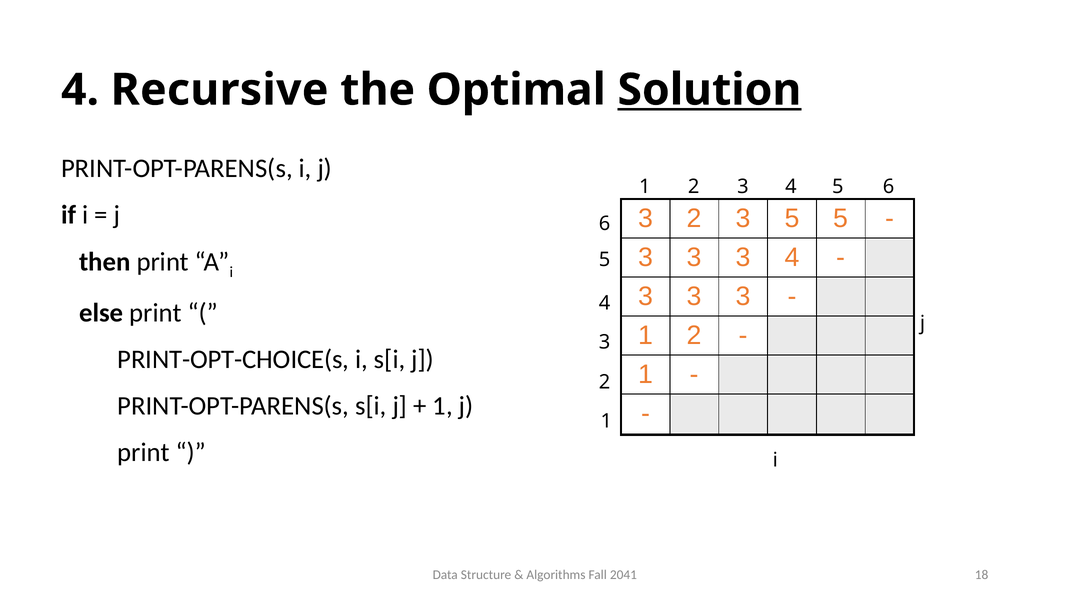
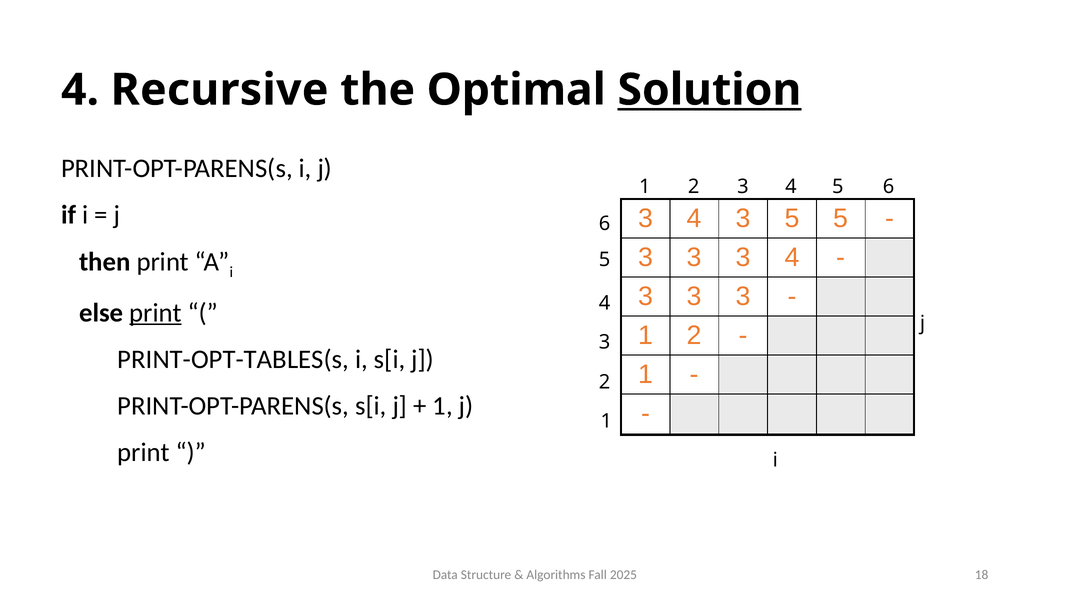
2 at (694, 218): 2 -> 4
print at (156, 313) underline: none -> present
PRINT-OPT-CHOICE(s: PRINT-OPT-CHOICE(s -> PRINT-OPT-TABLES(s
2041: 2041 -> 2025
